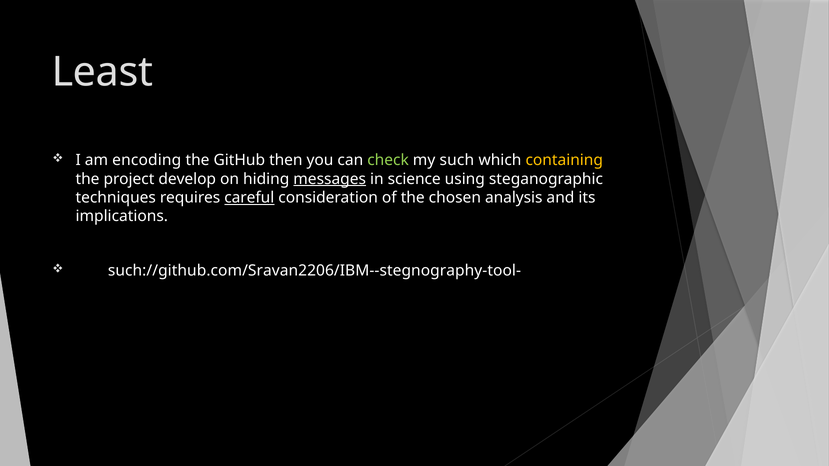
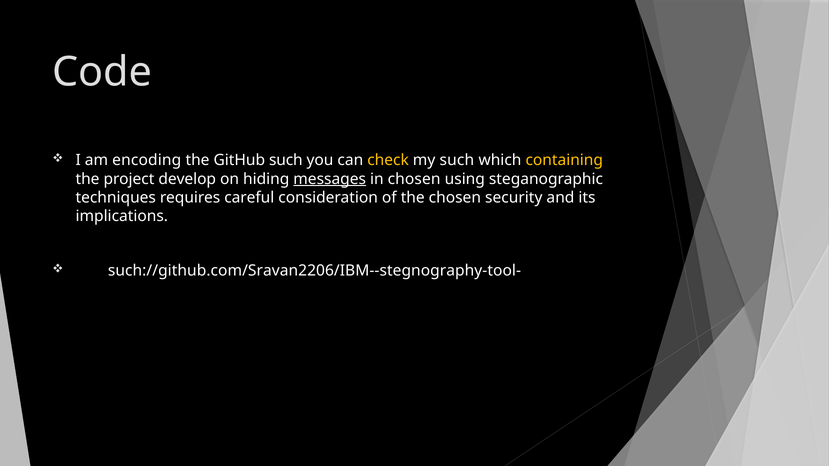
Least: Least -> Code
GitHub then: then -> such
check colour: light green -> yellow
in science: science -> chosen
careful underline: present -> none
analysis: analysis -> security
